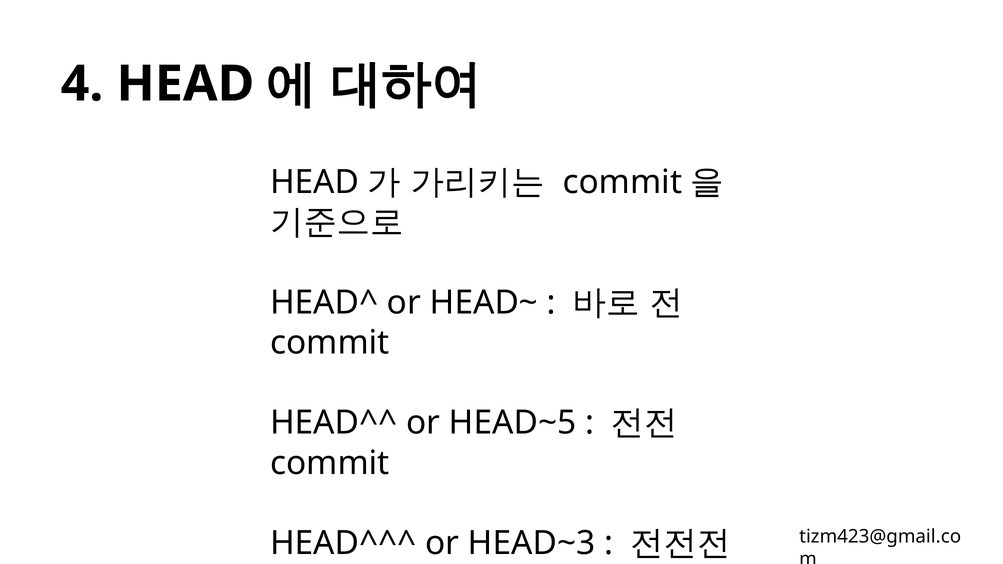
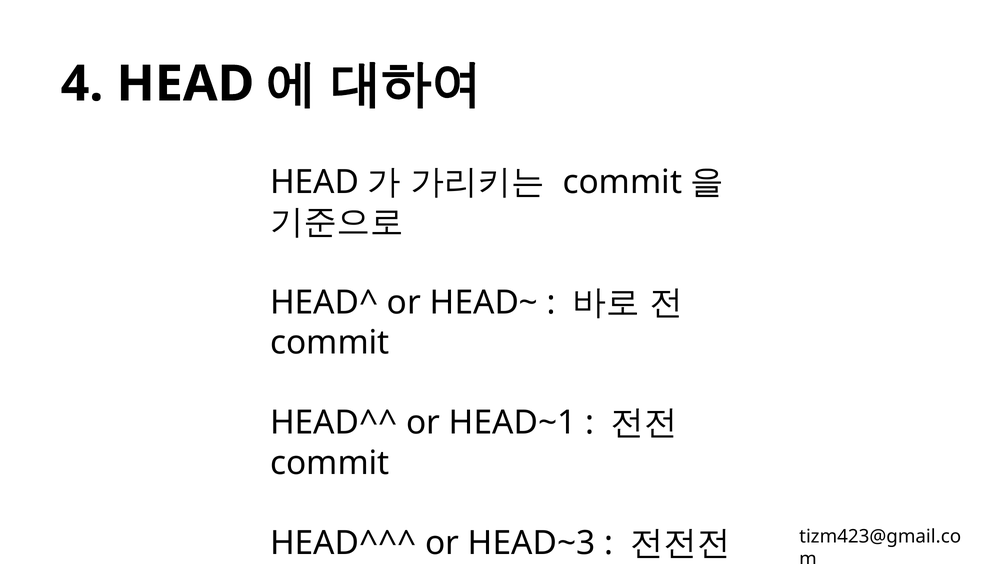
HEAD~5: HEAD~5 -> HEAD~1
